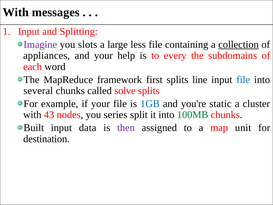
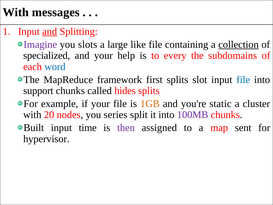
and at (50, 31) underline: none -> present
less: less -> like
appliances: appliances -> specialized
word colour: black -> blue
line: line -> slot
several: several -> support
solve: solve -> hides
1GB colour: blue -> orange
43: 43 -> 20
100MB colour: green -> purple
data: data -> time
unit: unit -> sent
destination: destination -> hypervisor
